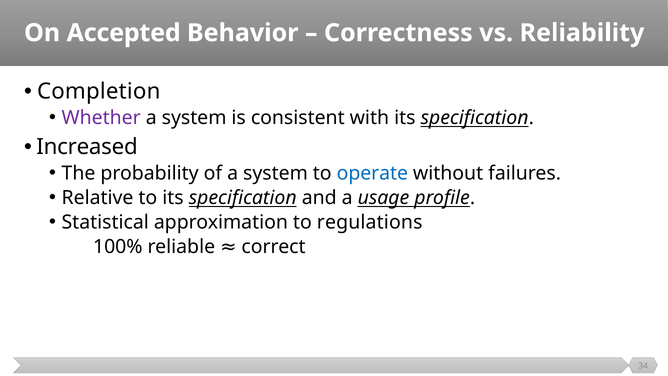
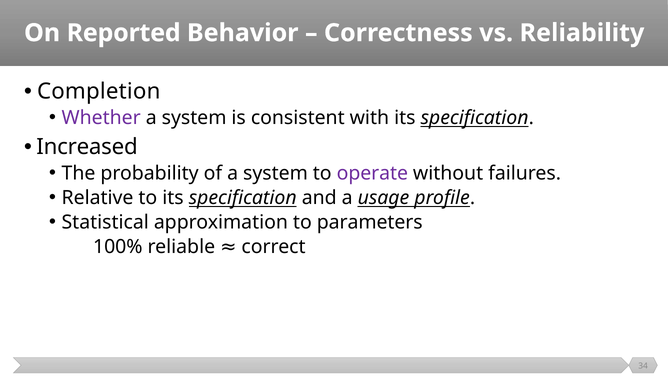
Accepted: Accepted -> Reported
operate colour: blue -> purple
regulations: regulations -> parameters
